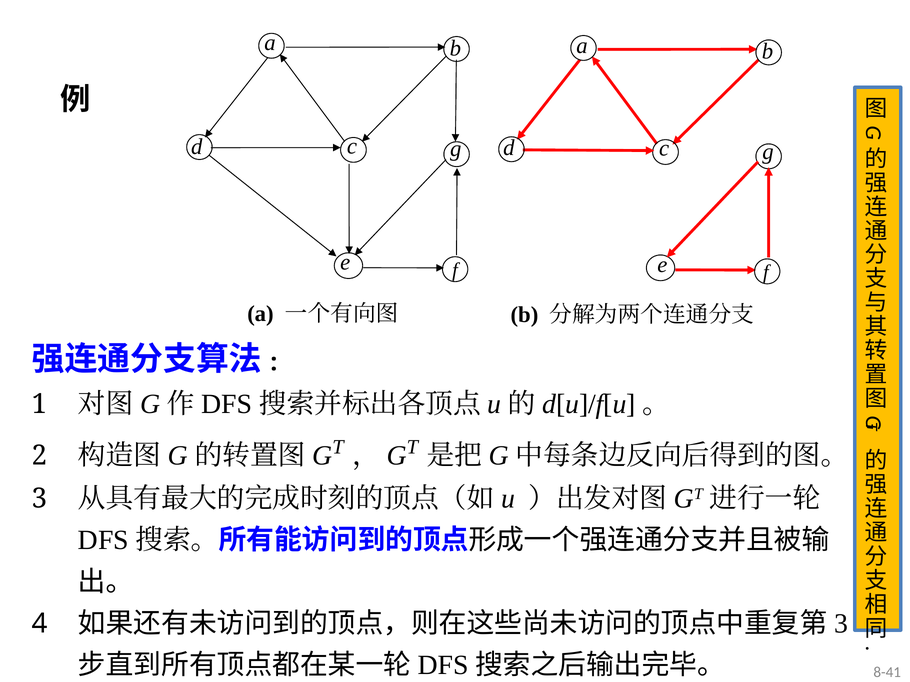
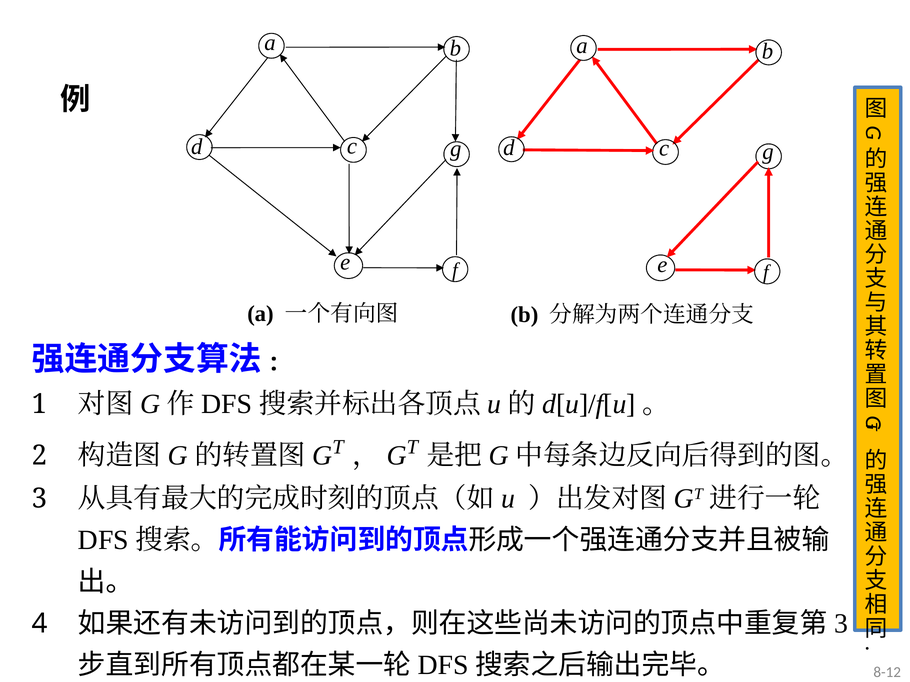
8-41: 8-41 -> 8-12
